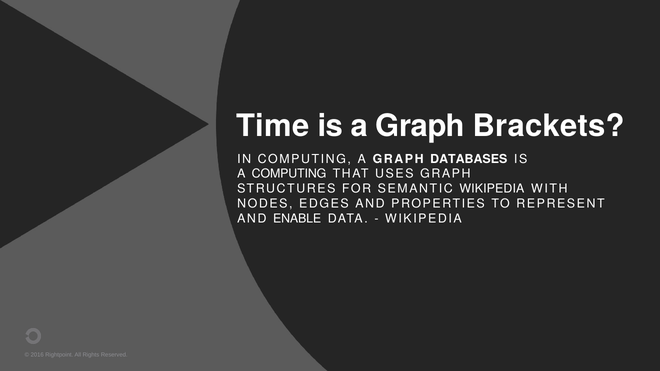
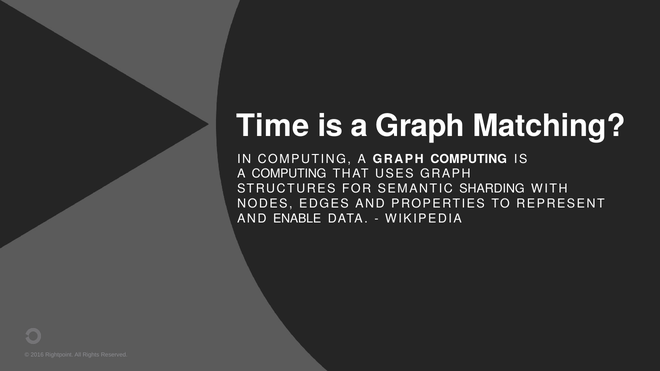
Brackets: Brackets -> Matching
GRAPH DATABASES: DATABASES -> COMPUTING
SEMANTIC WIKIPEDIA: WIKIPEDIA -> SHARDING
